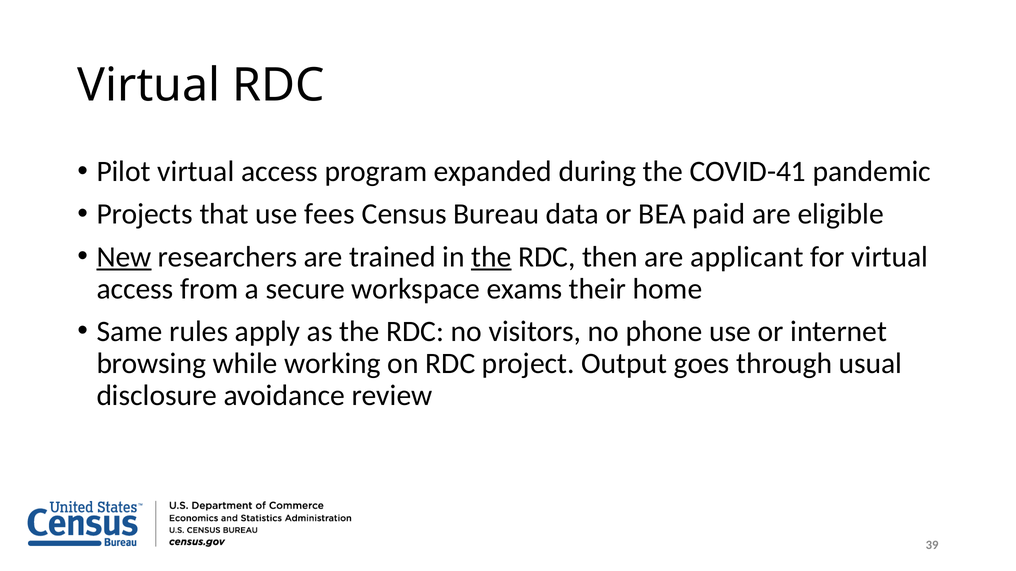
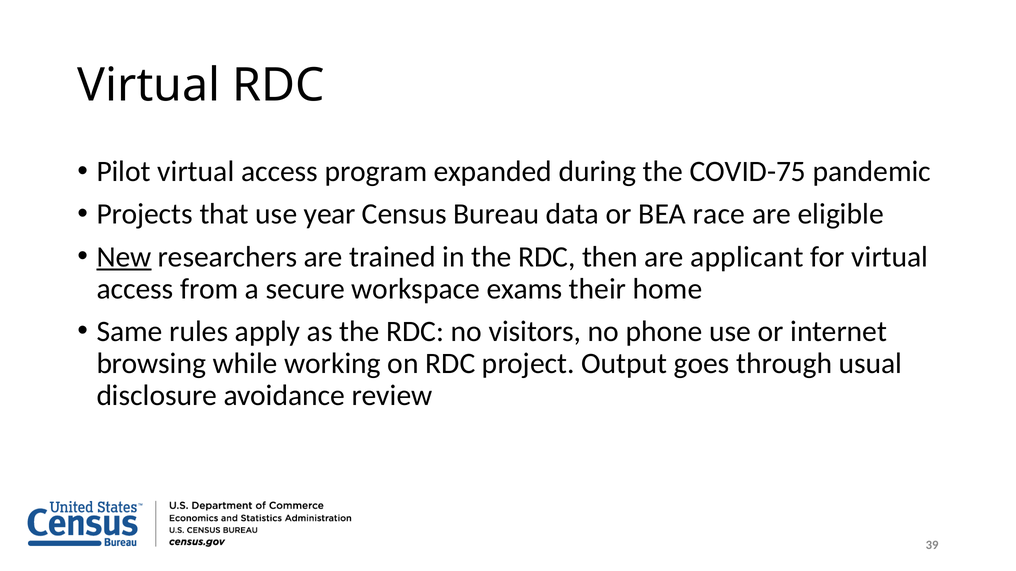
COVID-41: COVID-41 -> COVID-75
fees: fees -> year
paid: paid -> race
the at (491, 257) underline: present -> none
